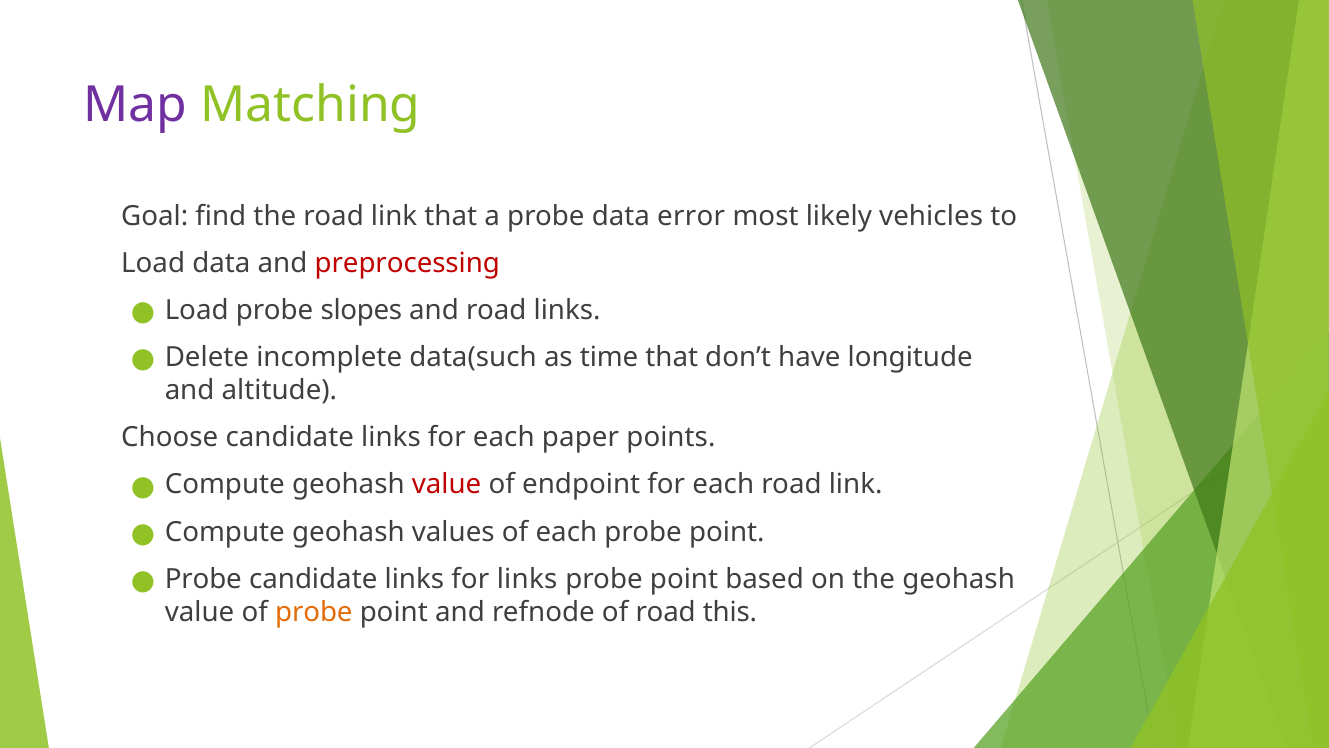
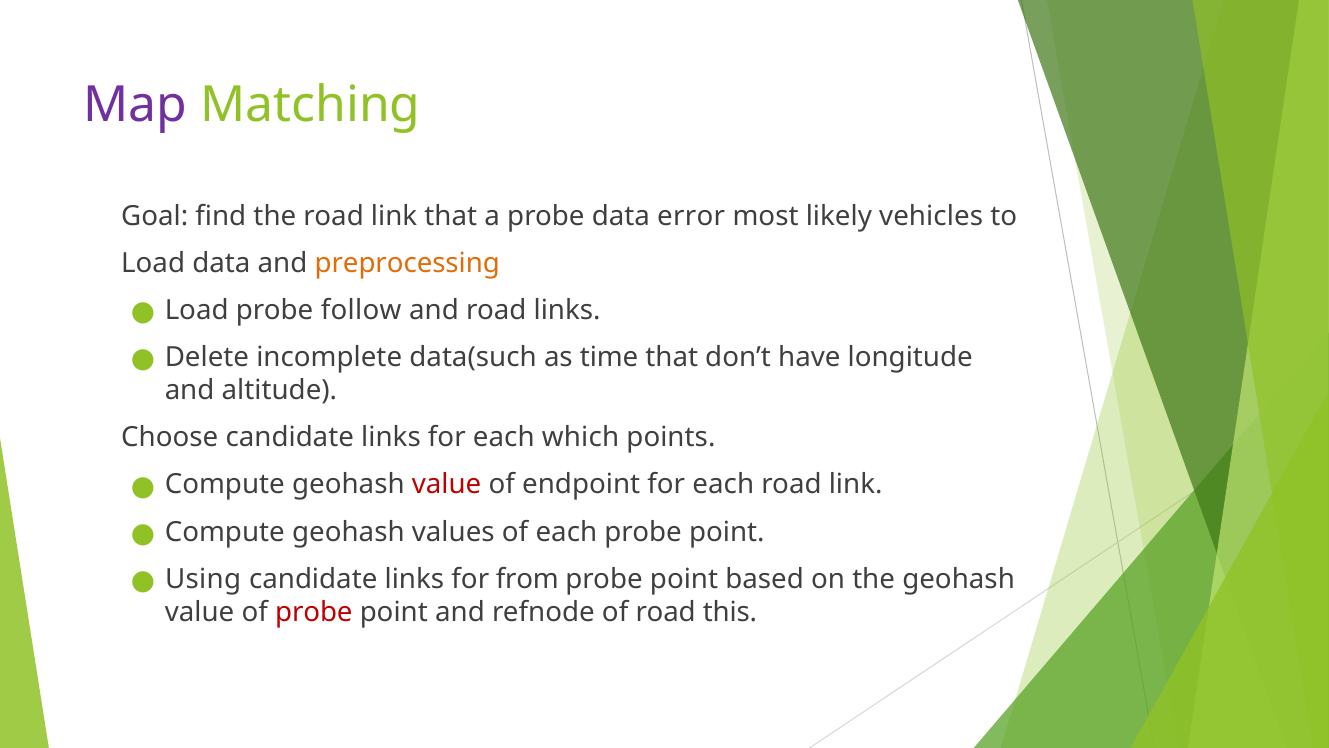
preprocessing colour: red -> orange
slopes: slopes -> follow
paper: paper -> which
Probe at (203, 579): Probe -> Using
for links: links -> from
probe at (314, 612) colour: orange -> red
